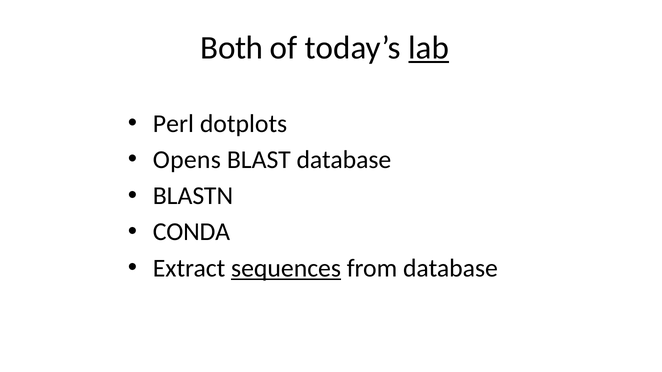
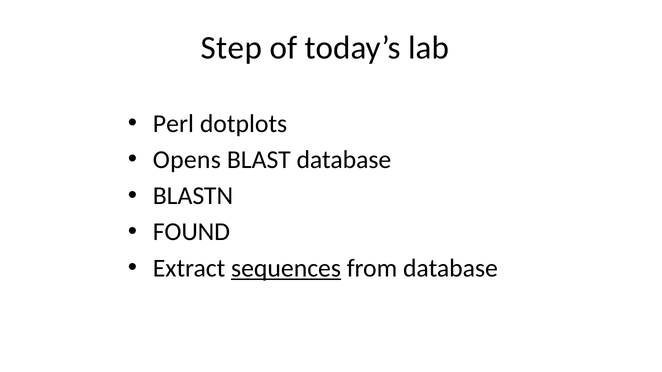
Both: Both -> Step
lab underline: present -> none
CONDA: CONDA -> FOUND
